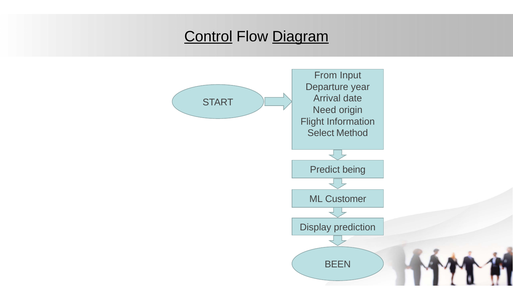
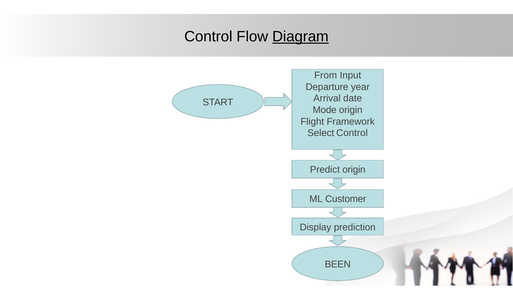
Control at (208, 37) underline: present -> none
Need: Need -> Mode
Information: Information -> Framework
Select Method: Method -> Control
Predict being: being -> origin
